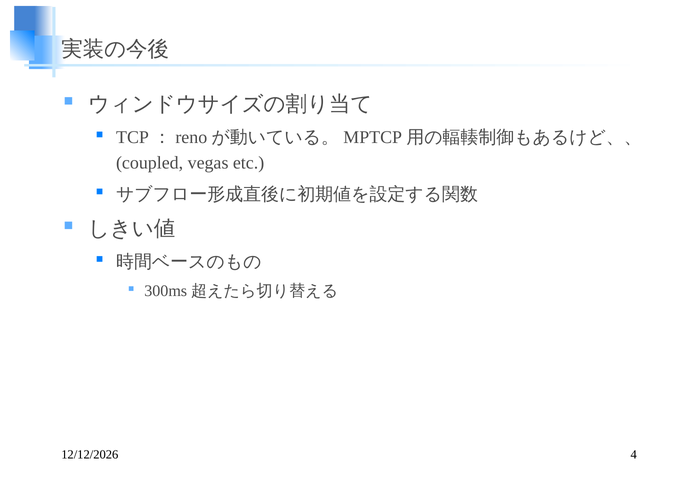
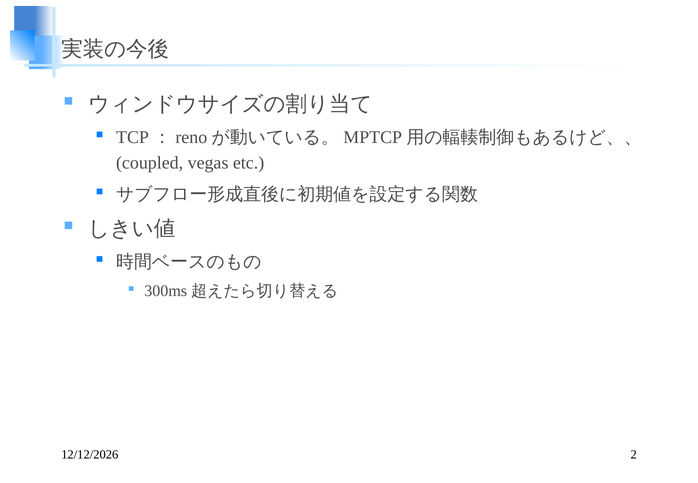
4: 4 -> 2
